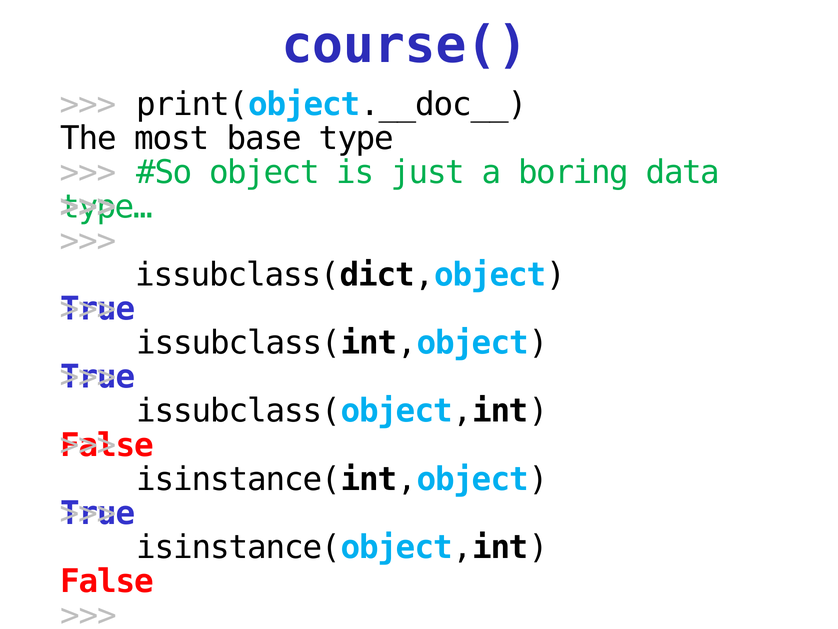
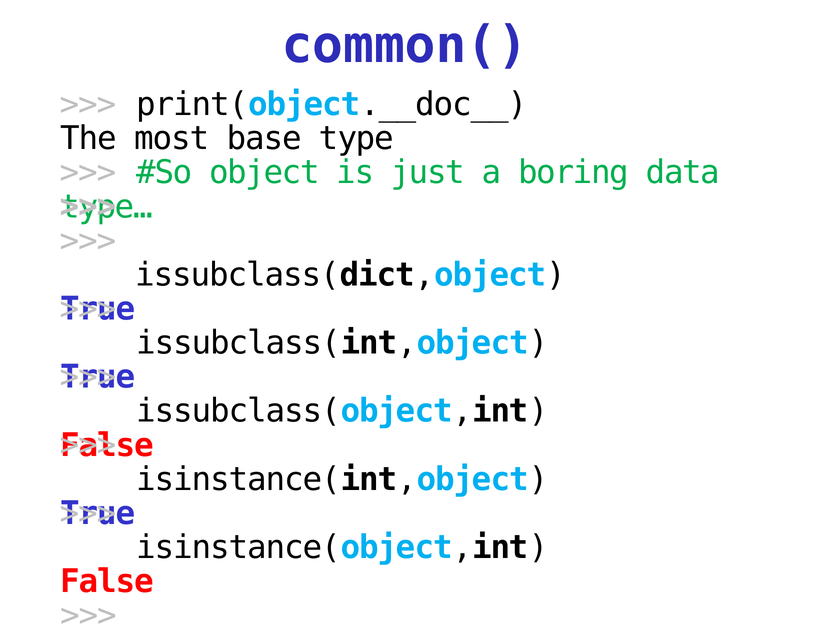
course(: course( -> common(
